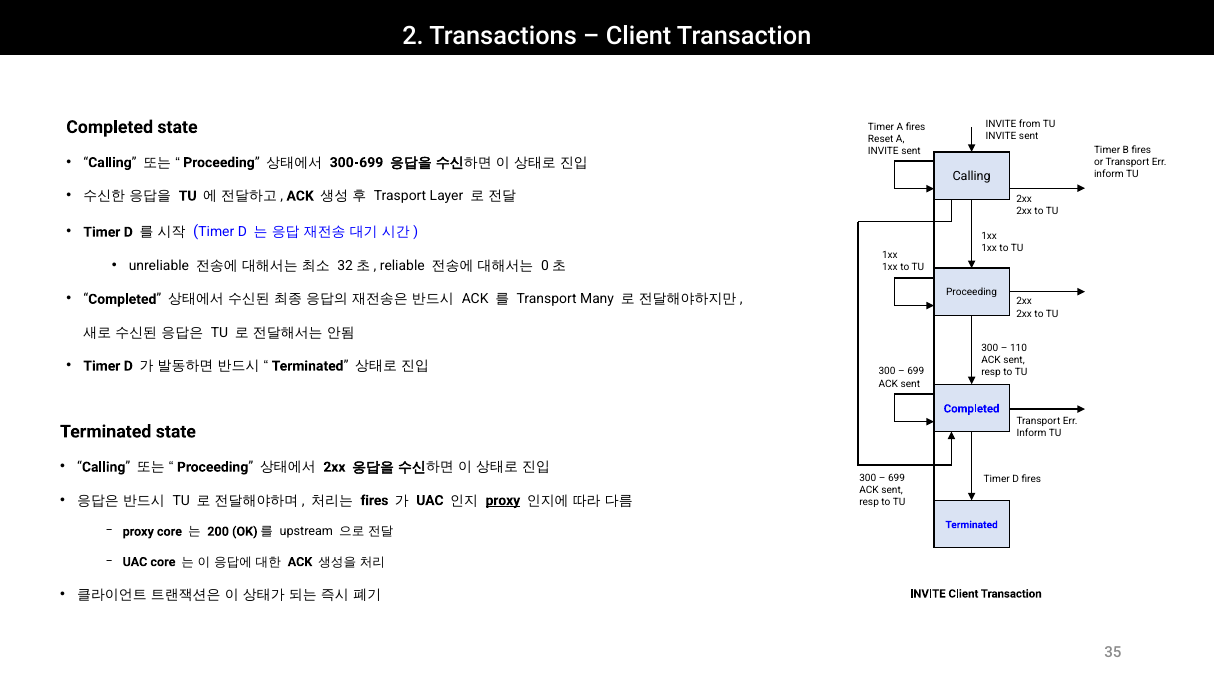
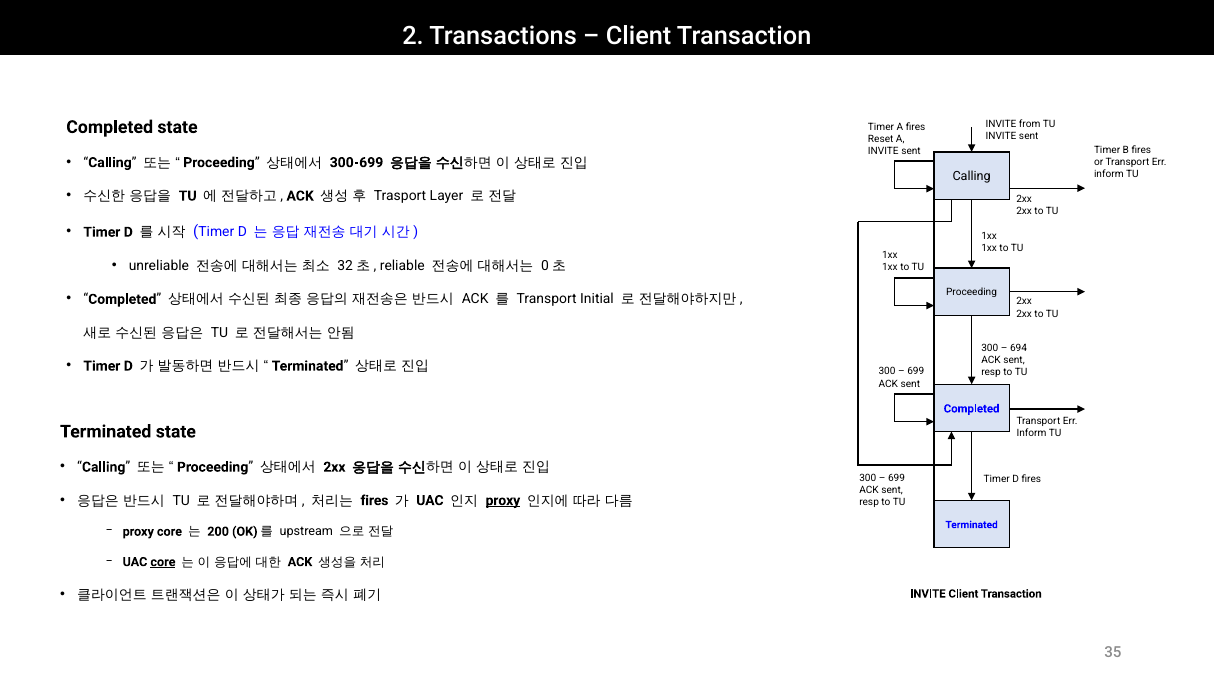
Many: Many -> Initial
110: 110 -> 694
core at (163, 562) underline: none -> present
